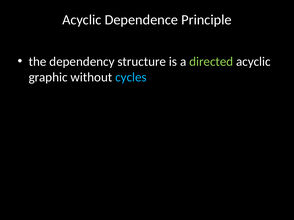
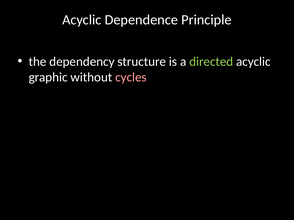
cycles colour: light blue -> pink
